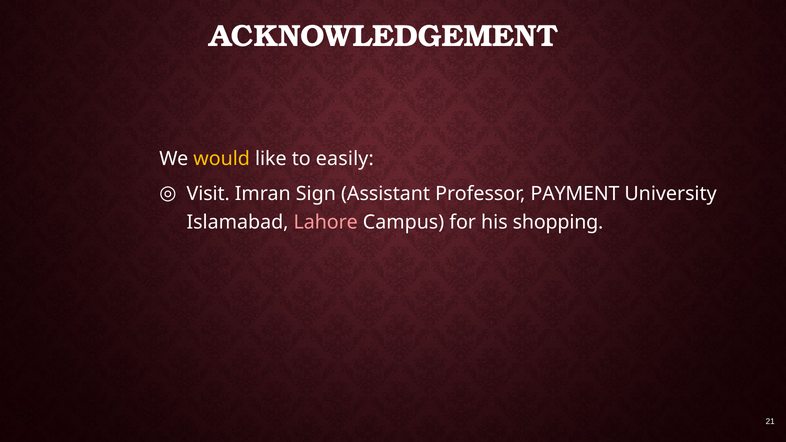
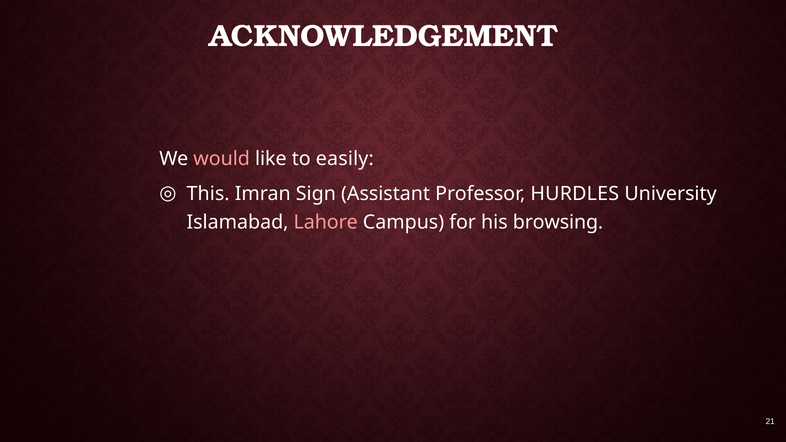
would colour: yellow -> pink
Visit: Visit -> This
PAYMENT: PAYMENT -> HURDLES
shopping: shopping -> browsing
